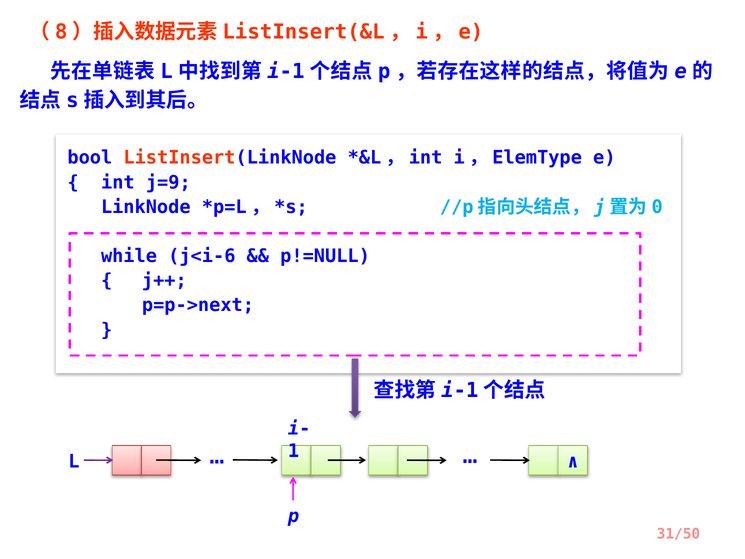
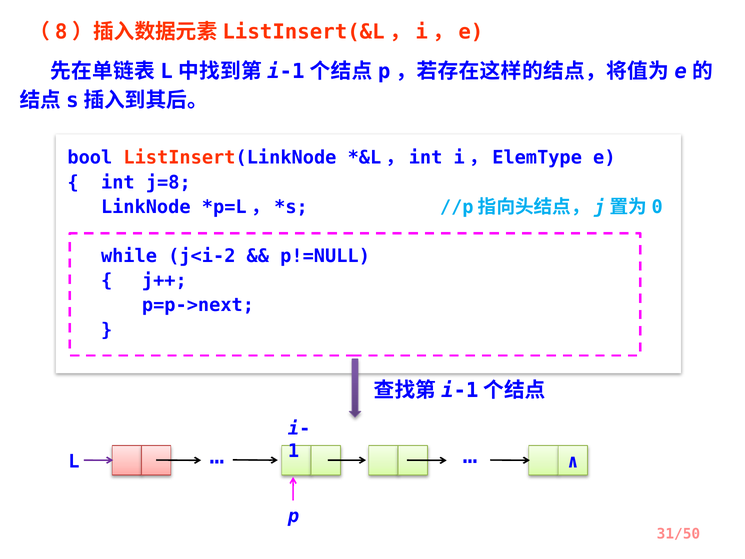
j=9: j=9 -> j=8
j<i-6: j<i-6 -> j<i-2
